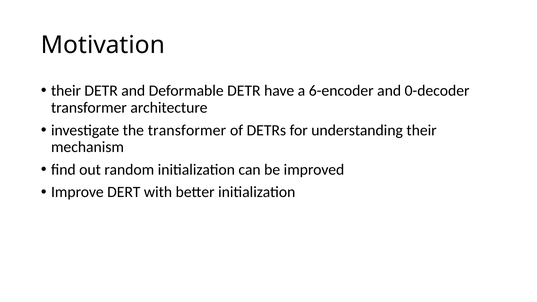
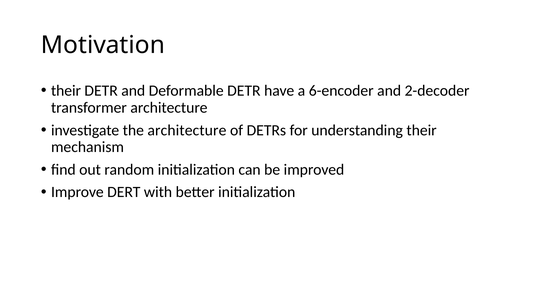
0-decoder: 0-decoder -> 2-decoder
the transformer: transformer -> architecture
